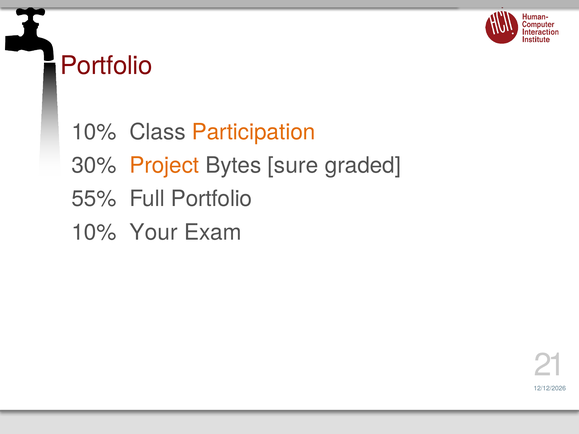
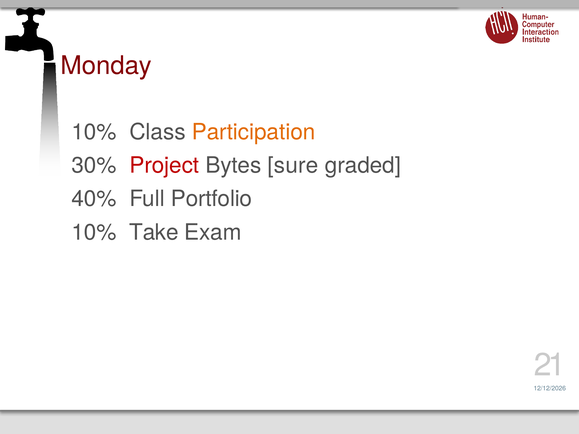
Portfolio at (106, 66): Portfolio -> Monday
Project colour: orange -> red
55%: 55% -> 40%
Your: Your -> Take
